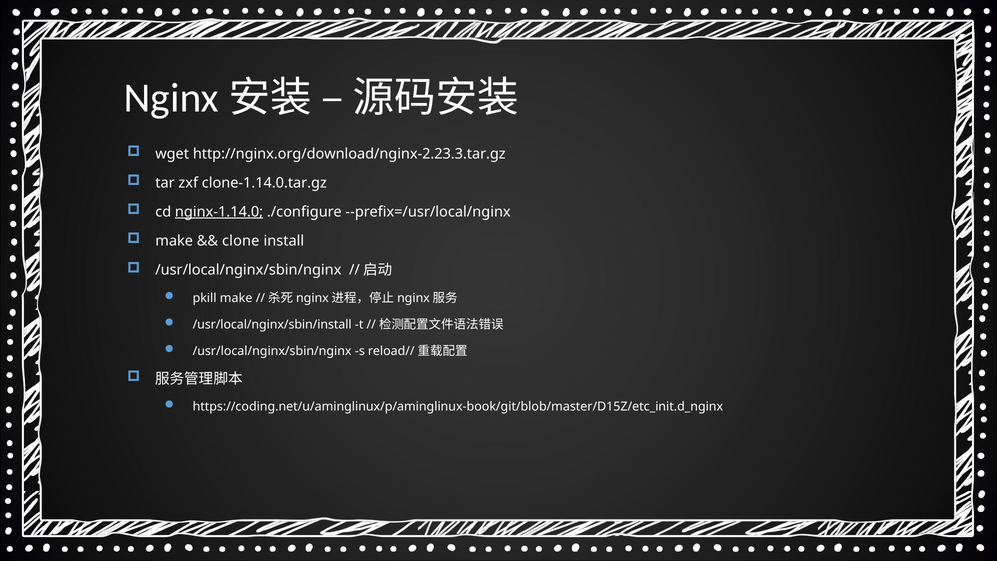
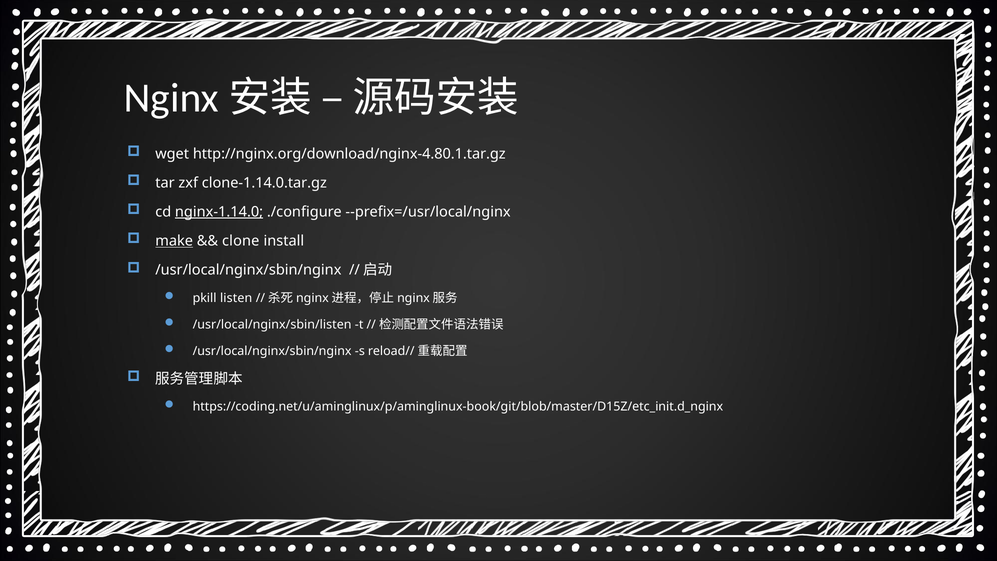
http://nginx.org/download/nginx-2.23.3.tar.gz: http://nginx.org/download/nginx-2.23.3.tar.gz -> http://nginx.org/download/nginx-4.80.1.tar.gz
make at (174, 241) underline: none -> present
pkill make: make -> listen
/usr/local/nginx/sbin/install: /usr/local/nginx/sbin/install -> /usr/local/nginx/sbin/listen
